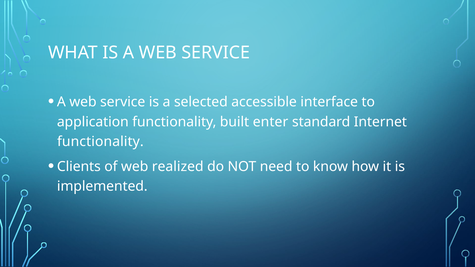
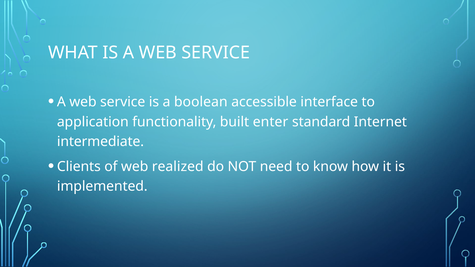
selected: selected -> boolean
functionality at (100, 142): functionality -> intermediate
